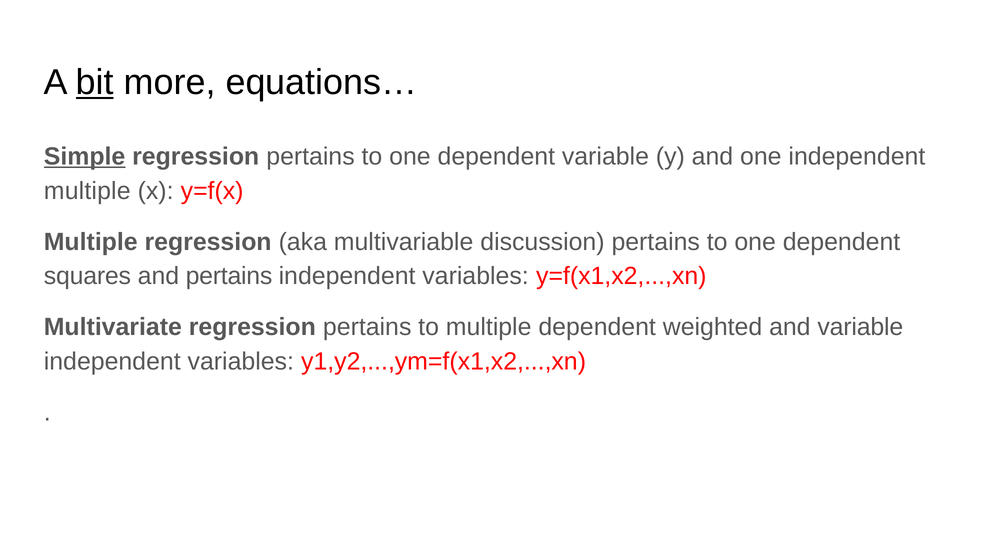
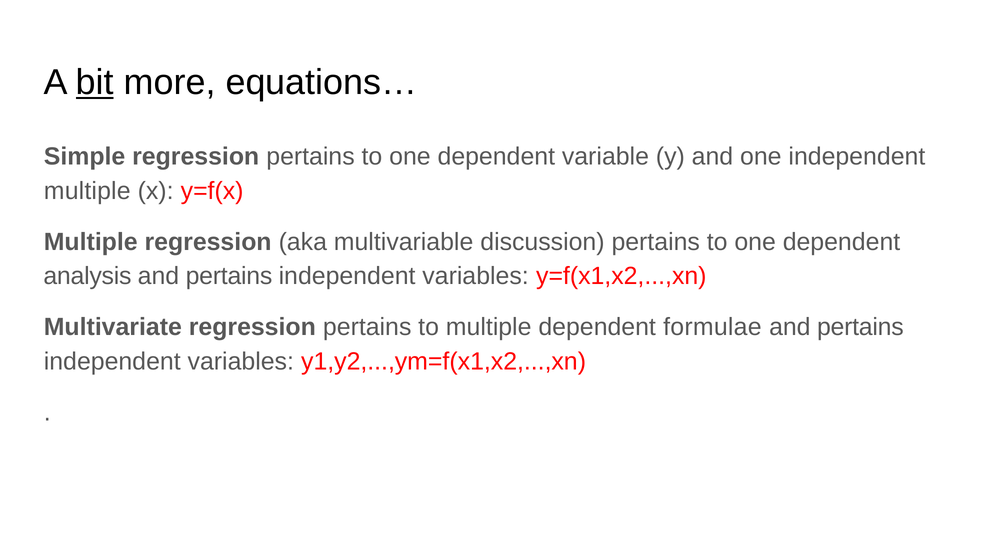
Simple underline: present -> none
squares: squares -> analysis
weighted: weighted -> formulae
variable at (860, 327): variable -> pertains
